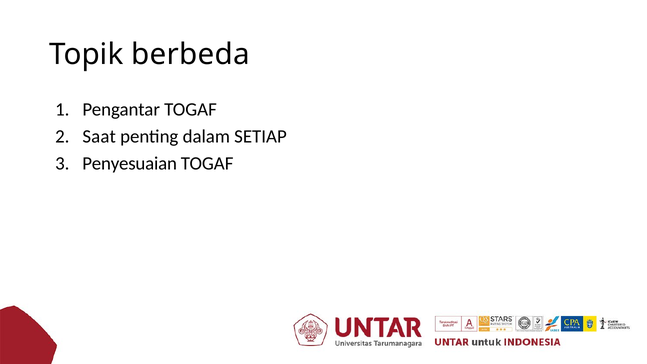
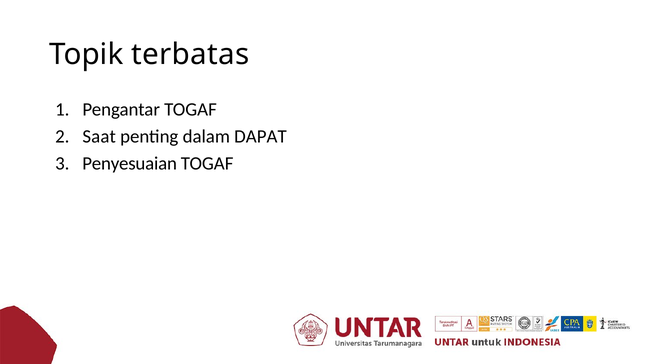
berbeda: berbeda -> terbatas
SETIAP: SETIAP -> DAPAT
